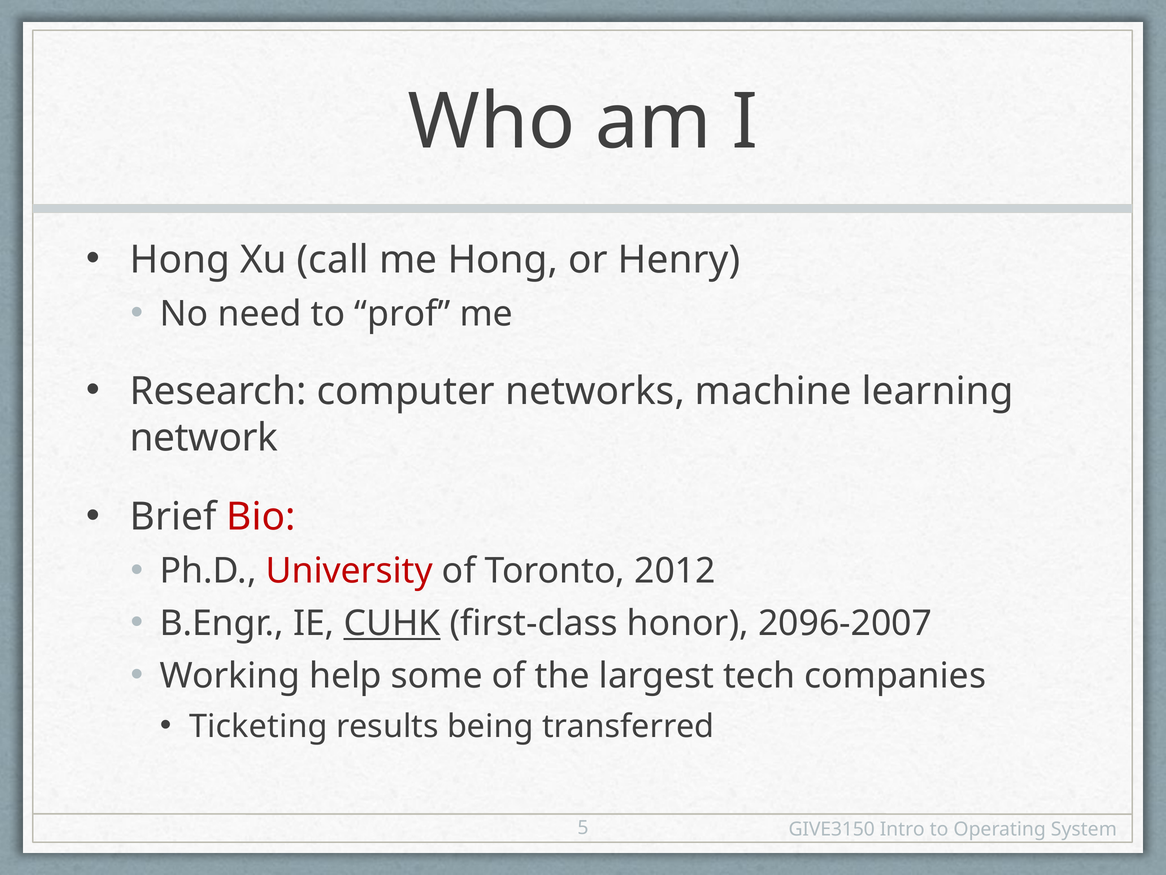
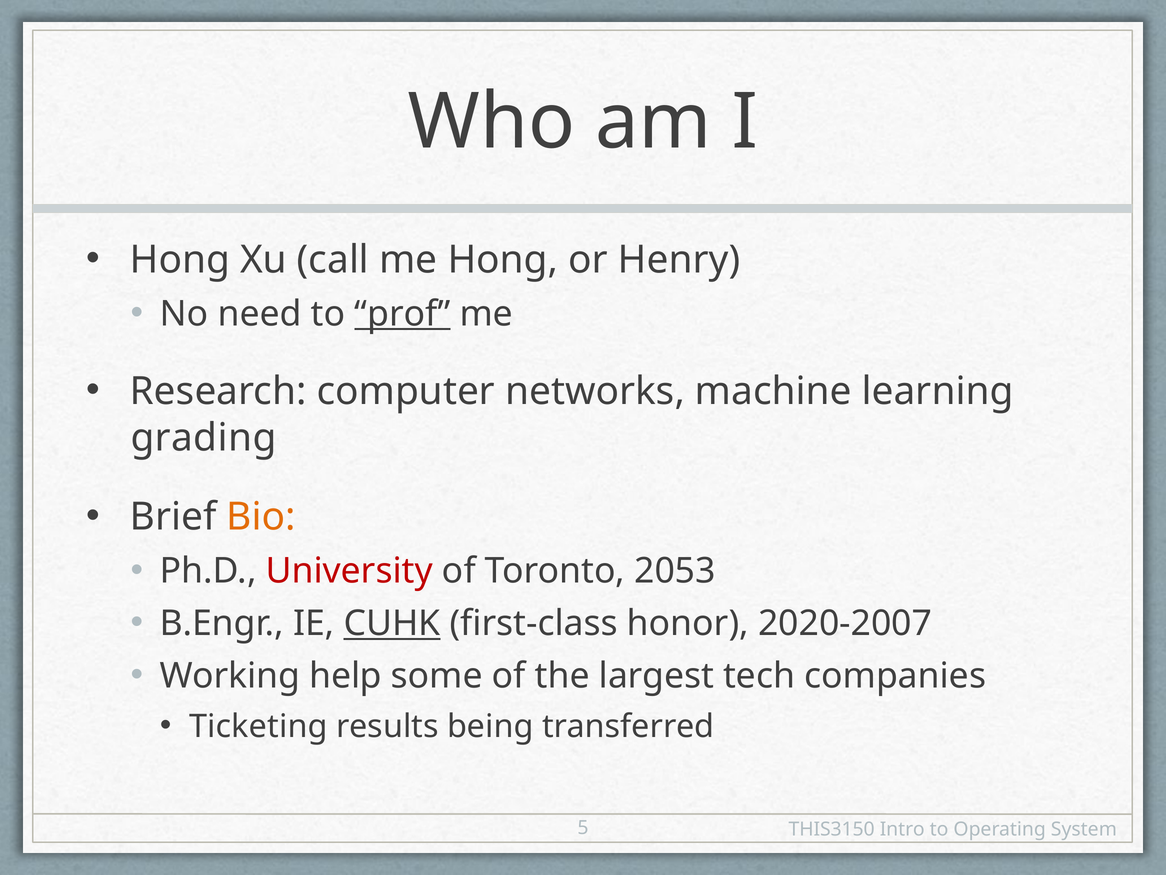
prof underline: none -> present
network: network -> grading
Bio colour: red -> orange
2012: 2012 -> 2053
2096-2007: 2096-2007 -> 2020-2007
GIVE3150: GIVE3150 -> THIS3150
